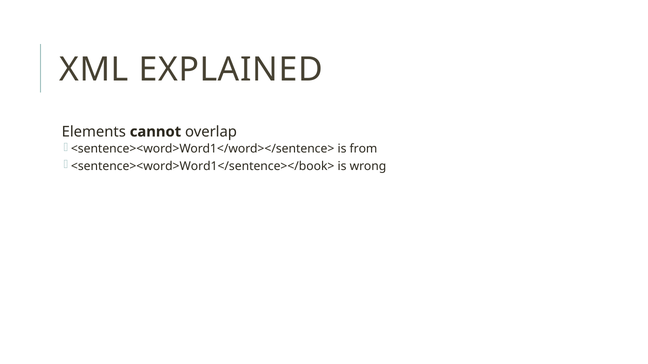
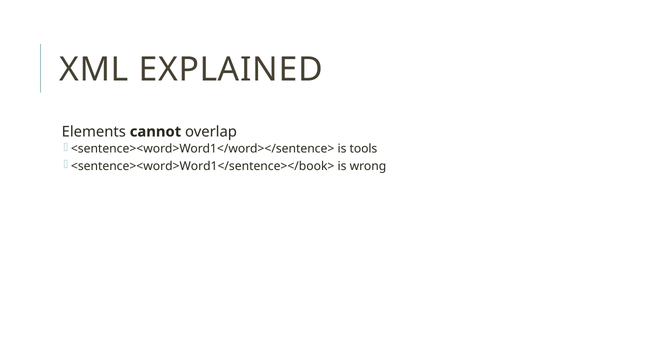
from: from -> tools
